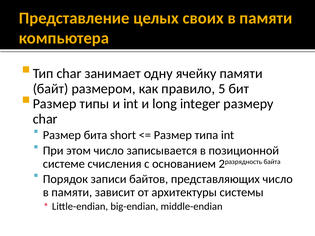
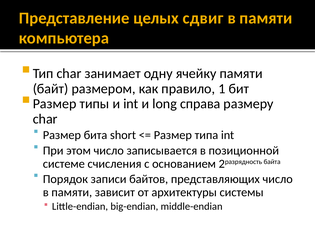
своих: своих -> сдвиг
5: 5 -> 1
integer: integer -> справа
